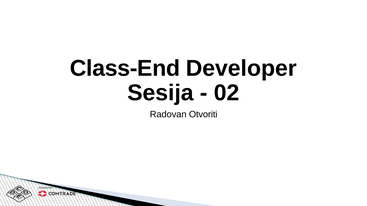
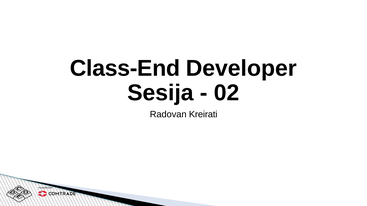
Otvoriti: Otvoriti -> Kreirati
